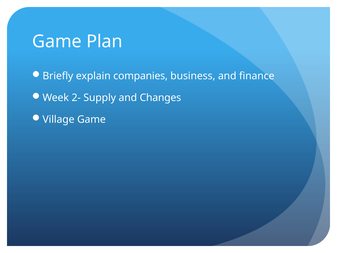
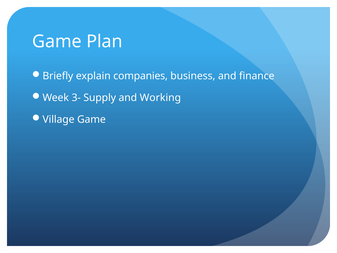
2-: 2- -> 3-
Changes: Changes -> Working
